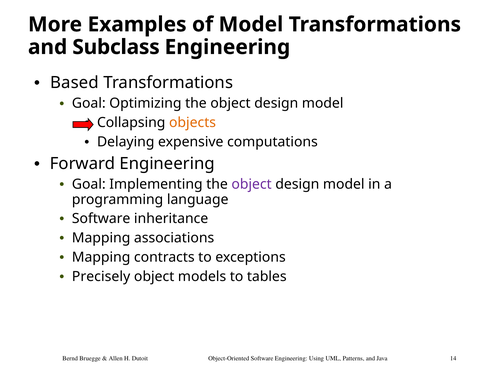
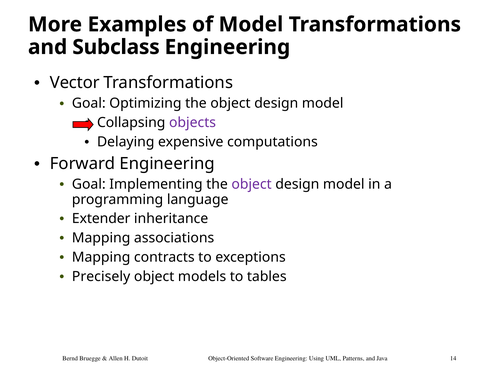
Based: Based -> Vector
objects colour: orange -> purple
Software at (101, 218): Software -> Extender
